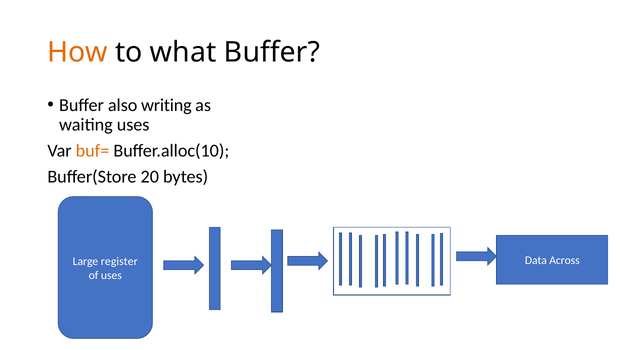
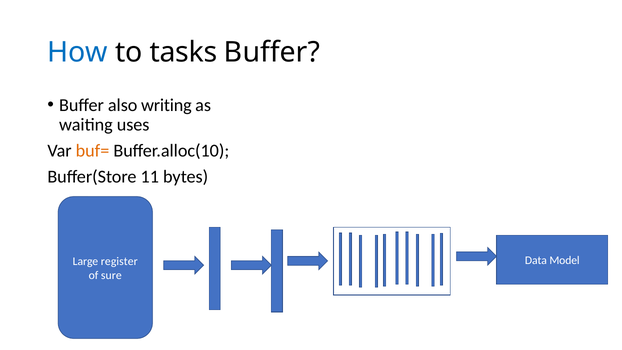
How colour: orange -> blue
what: what -> tasks
20: 20 -> 11
Across: Across -> Model
of uses: uses -> sure
